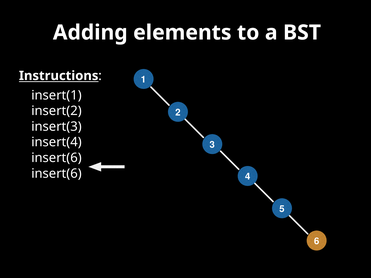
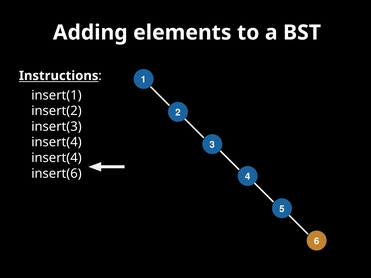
insert(6 at (56, 158): insert(6 -> insert(4
